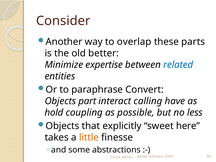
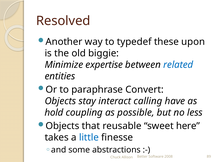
Consider: Consider -> Resolved
overlap: overlap -> typedef
parts: parts -> upon
old better: better -> biggie
part: part -> stay
explicitly: explicitly -> reusable
little colour: orange -> blue
